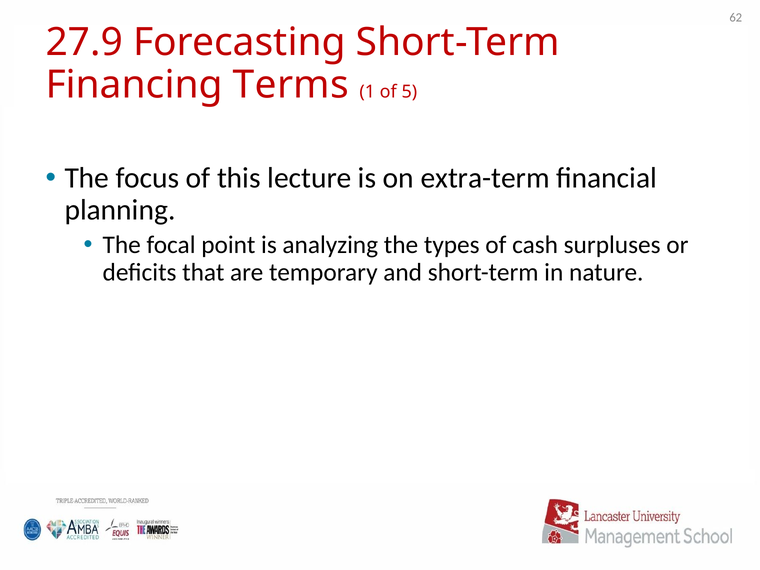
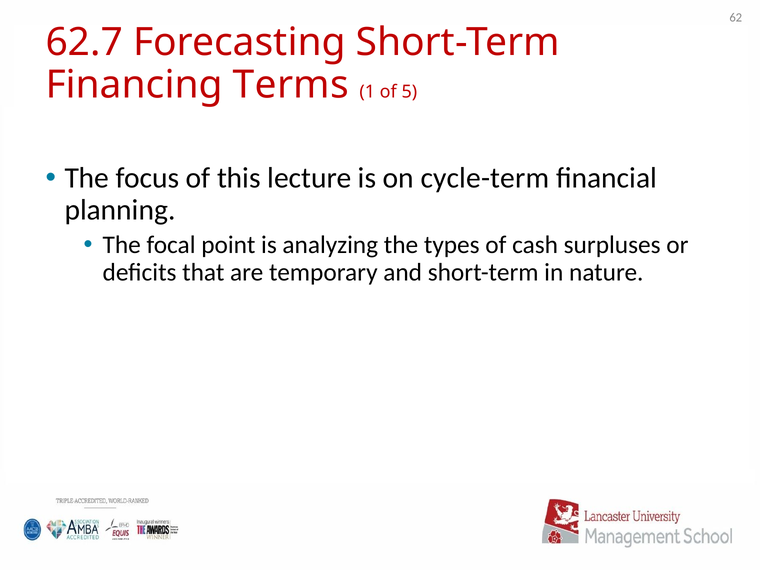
27.9: 27.9 -> 62.7
extra-term: extra-term -> cycle-term
